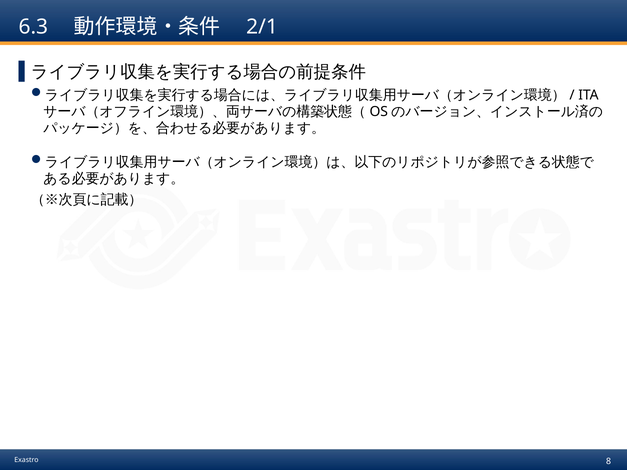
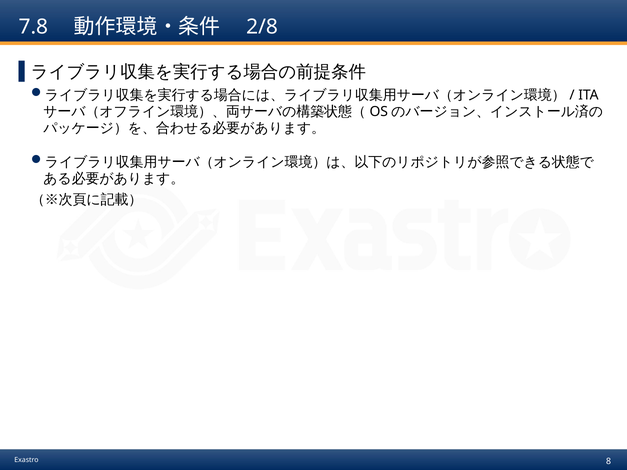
6.3: 6.3 -> 7.8
2/1: 2/1 -> 2/8
